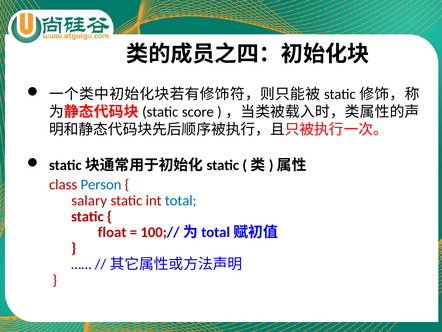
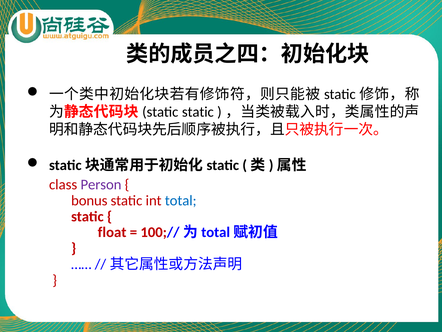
static score: score -> static
Person colour: blue -> purple
salary: salary -> bonus
